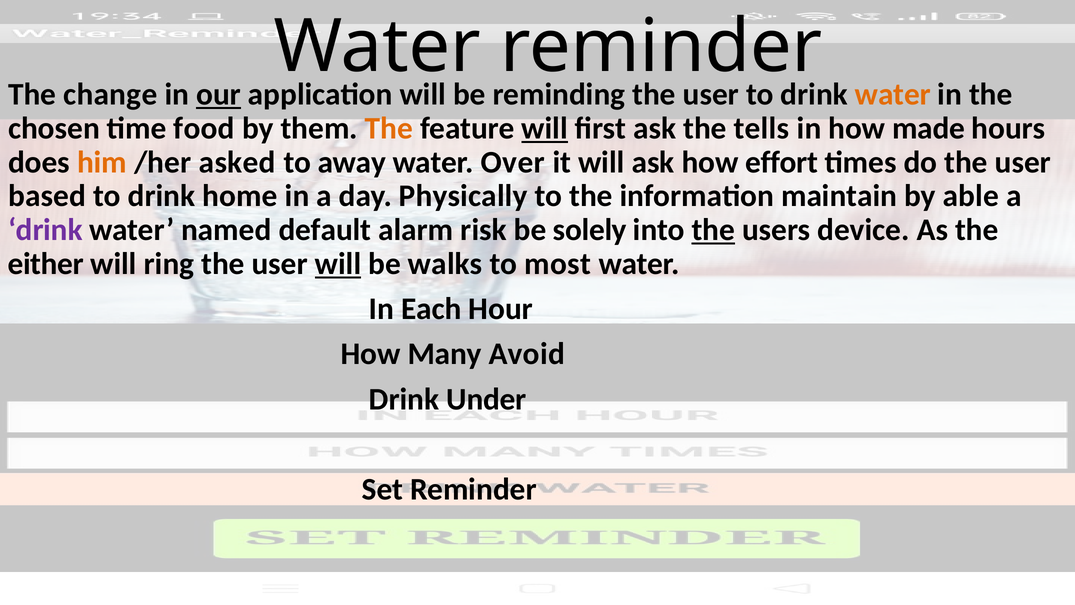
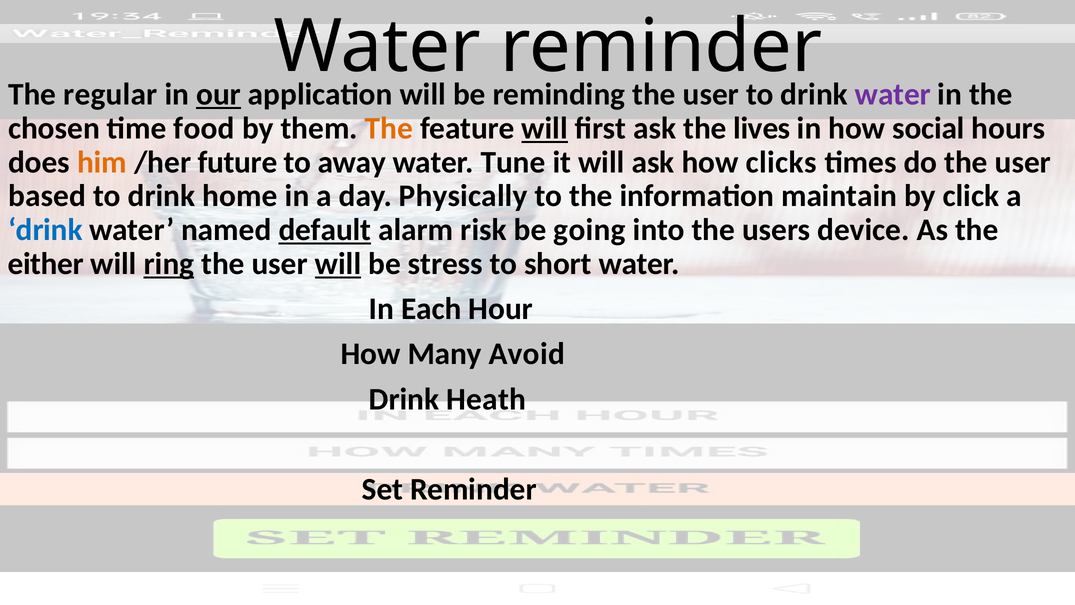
change: change -> regular
water at (893, 94) colour: orange -> purple
tells: tells -> lives
made: made -> social
asked: asked -> future
Over: Over -> Tune
effort: effort -> clicks
able: able -> click
drink at (45, 230) colour: purple -> blue
default underline: none -> present
solely: solely -> going
the at (713, 230) underline: present -> none
ring underline: none -> present
walks: walks -> stress
most: most -> short
Under: Under -> Heath
